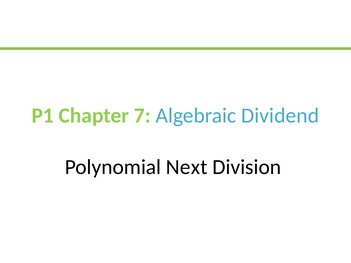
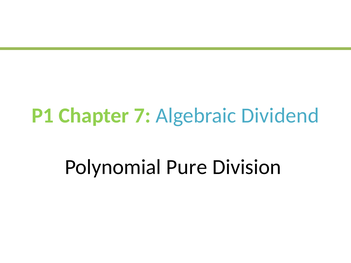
Next: Next -> Pure
